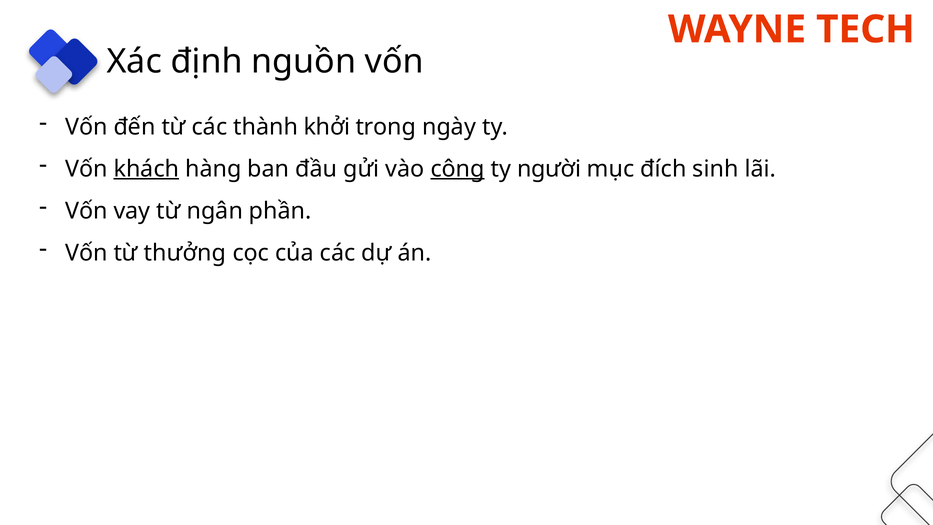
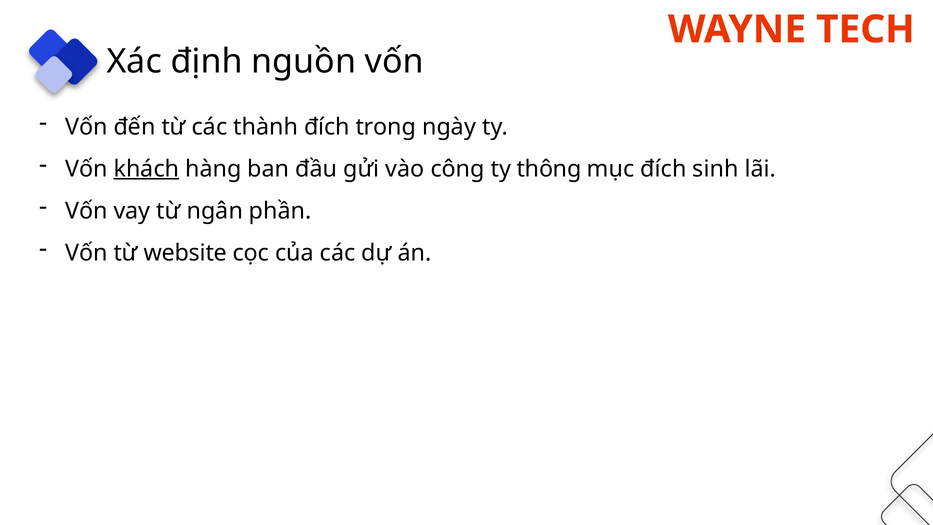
thành khởi: khởi -> đích
công underline: present -> none
người: người -> thông
thưởng: thưởng -> website
